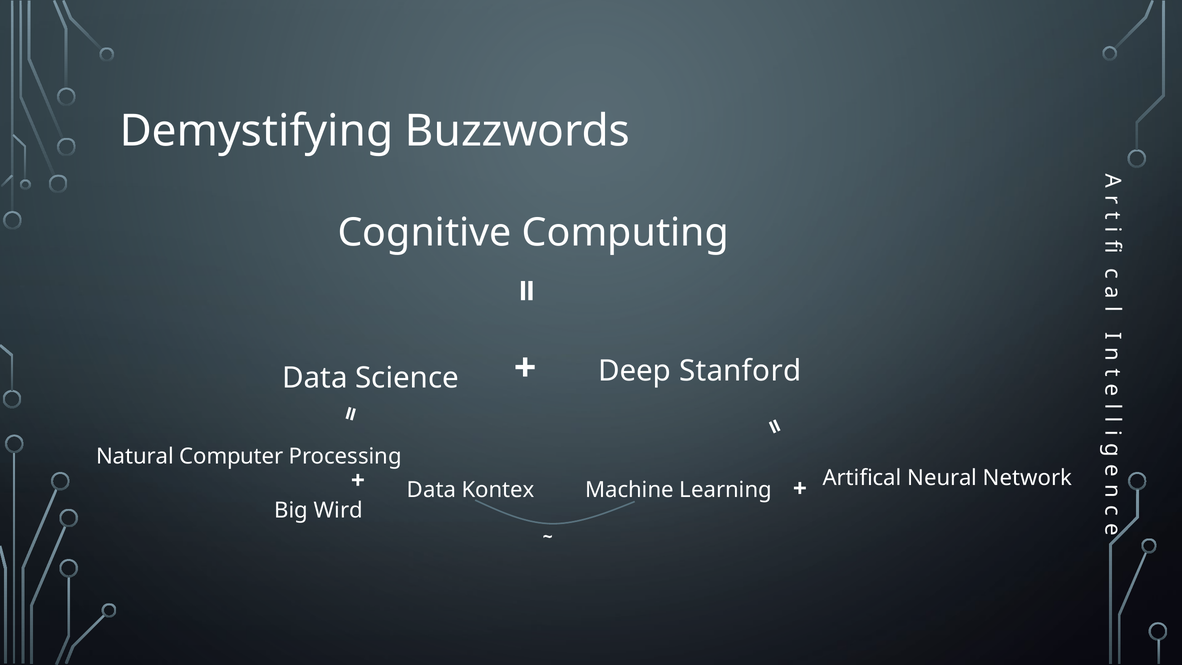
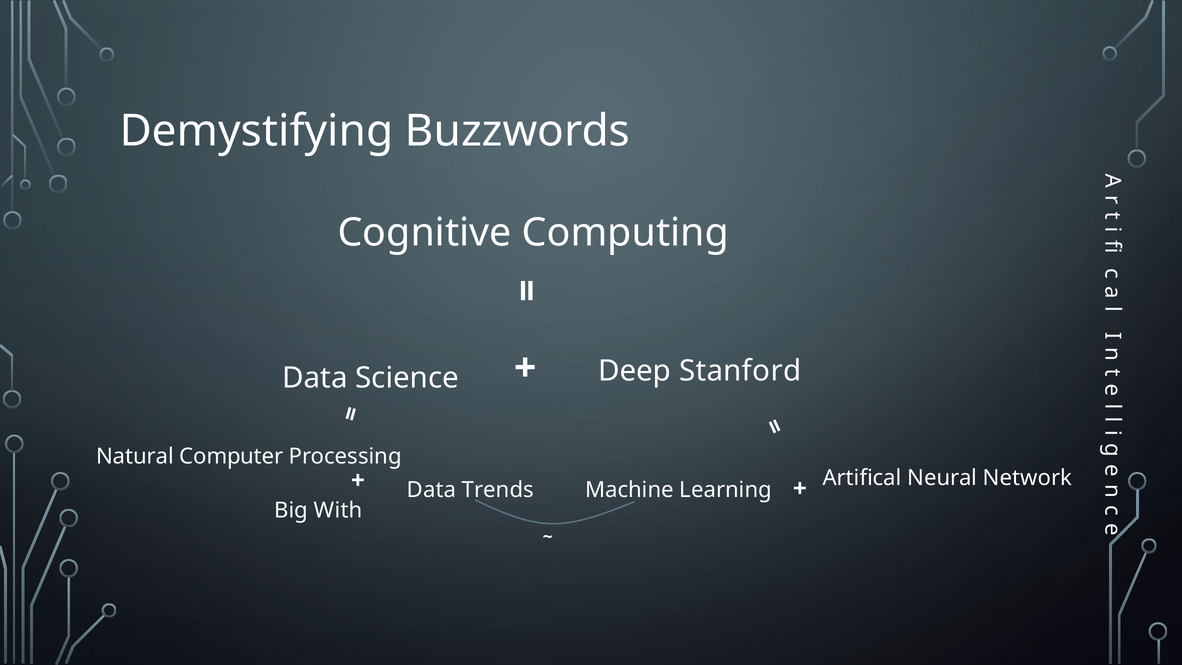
Kontex: Kontex -> Trends
Wird: Wird -> With
